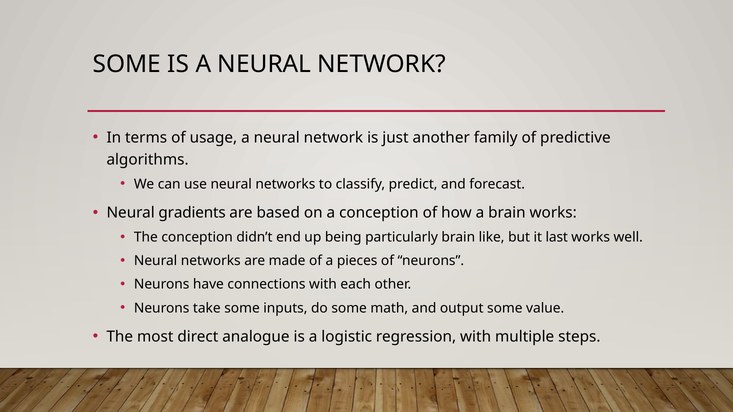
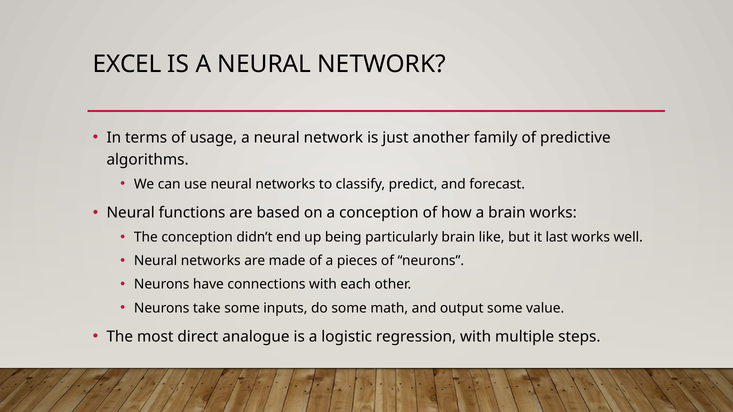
SOME at (127, 64): SOME -> EXCEL
gradients: gradients -> functions
